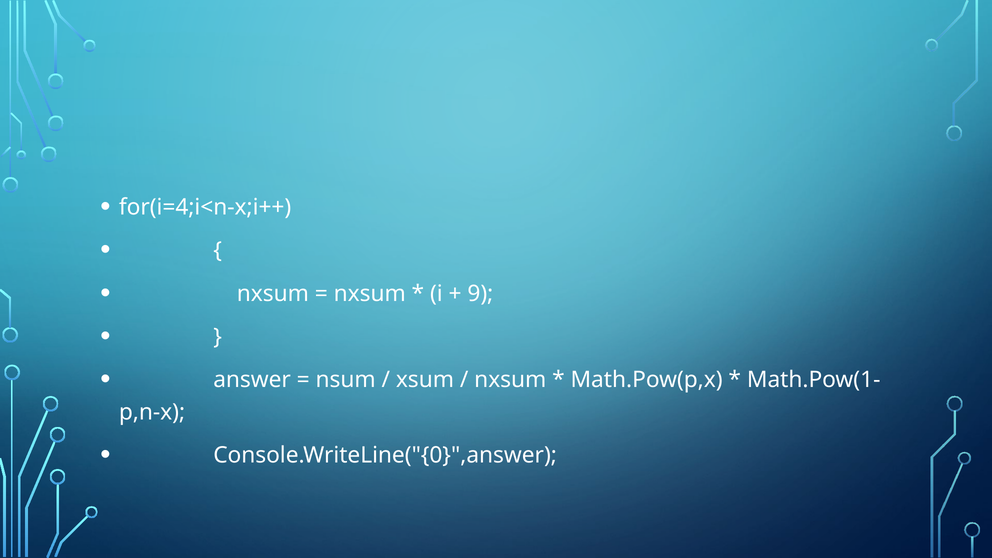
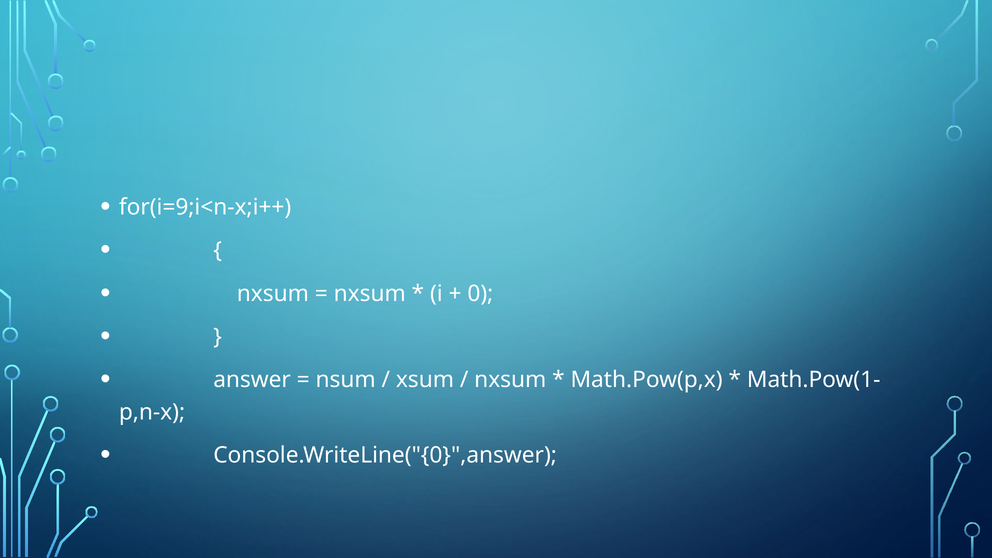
for(i=4;i<n-x;i++: for(i=4;i<n-x;i++ -> for(i=9;i<n-x;i++
9: 9 -> 0
